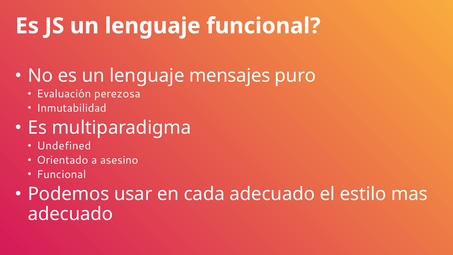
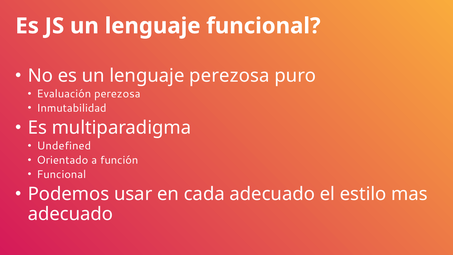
lenguaje mensajes: mensajes -> perezosa
asesino: asesino -> función
